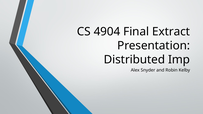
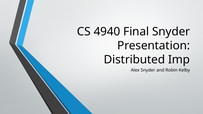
4904: 4904 -> 4940
Final Extract: Extract -> Snyder
